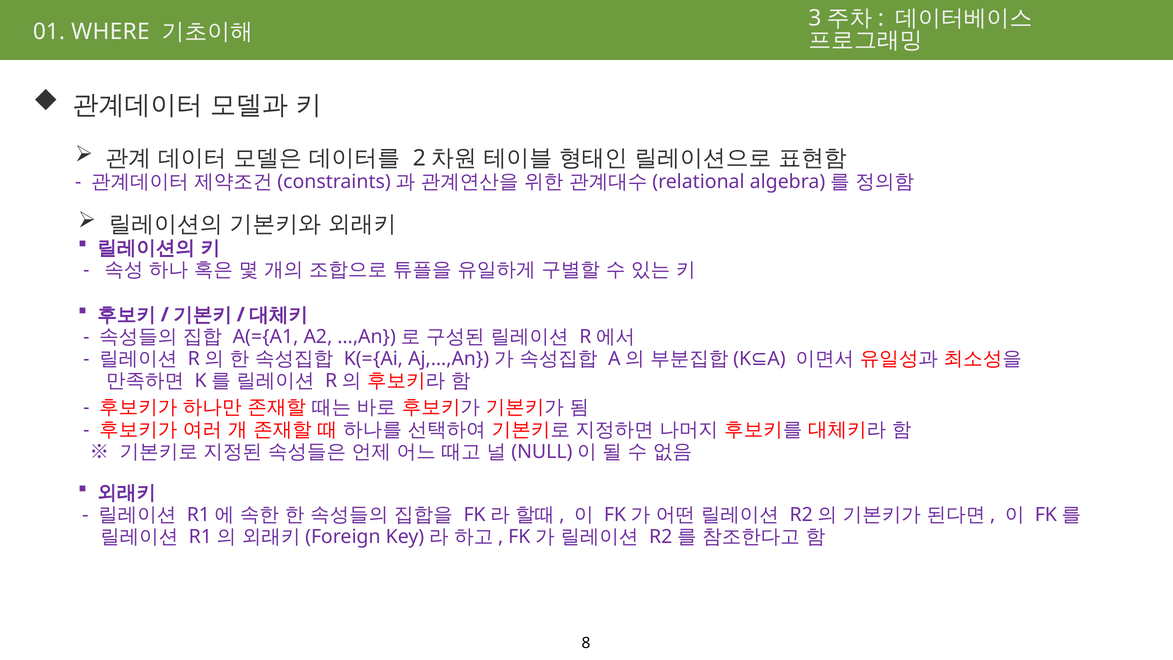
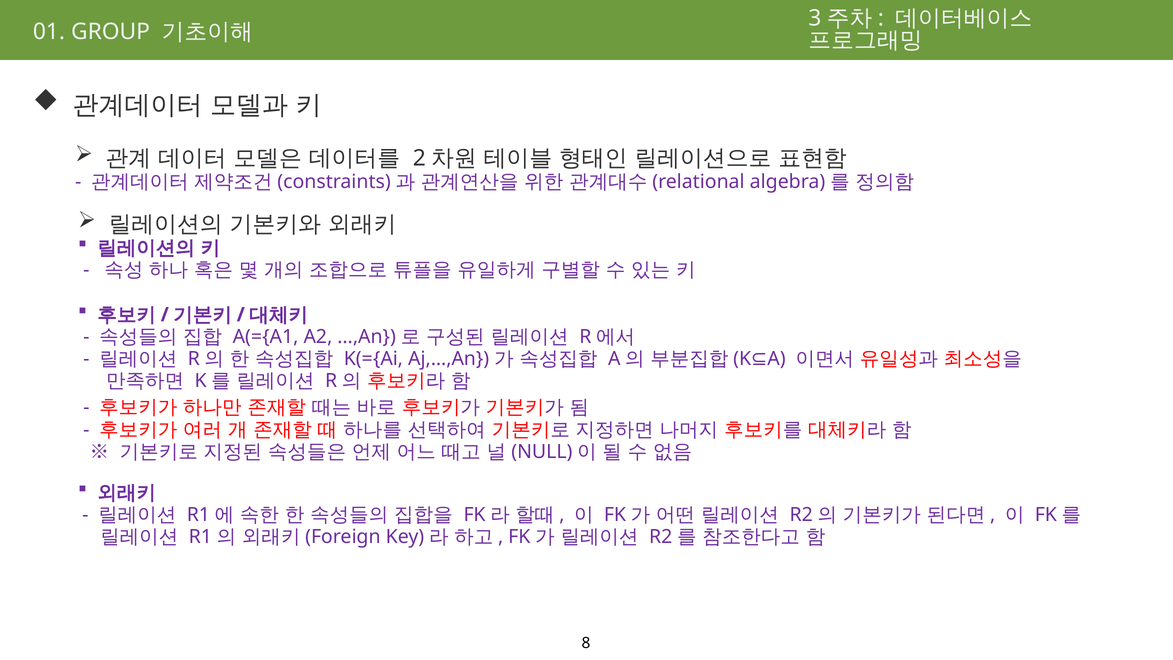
WHERE: WHERE -> GROUP
